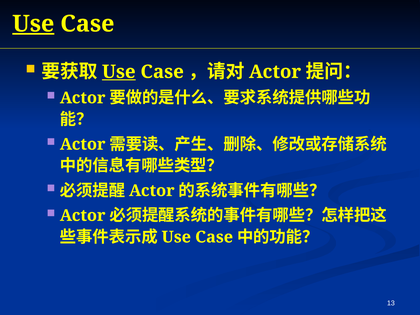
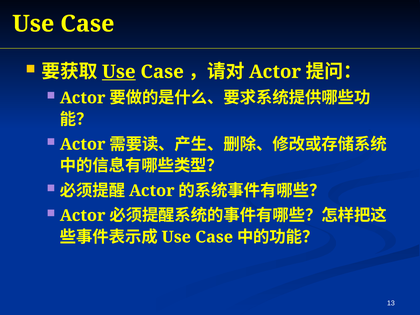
Use at (33, 24) underline: present -> none
